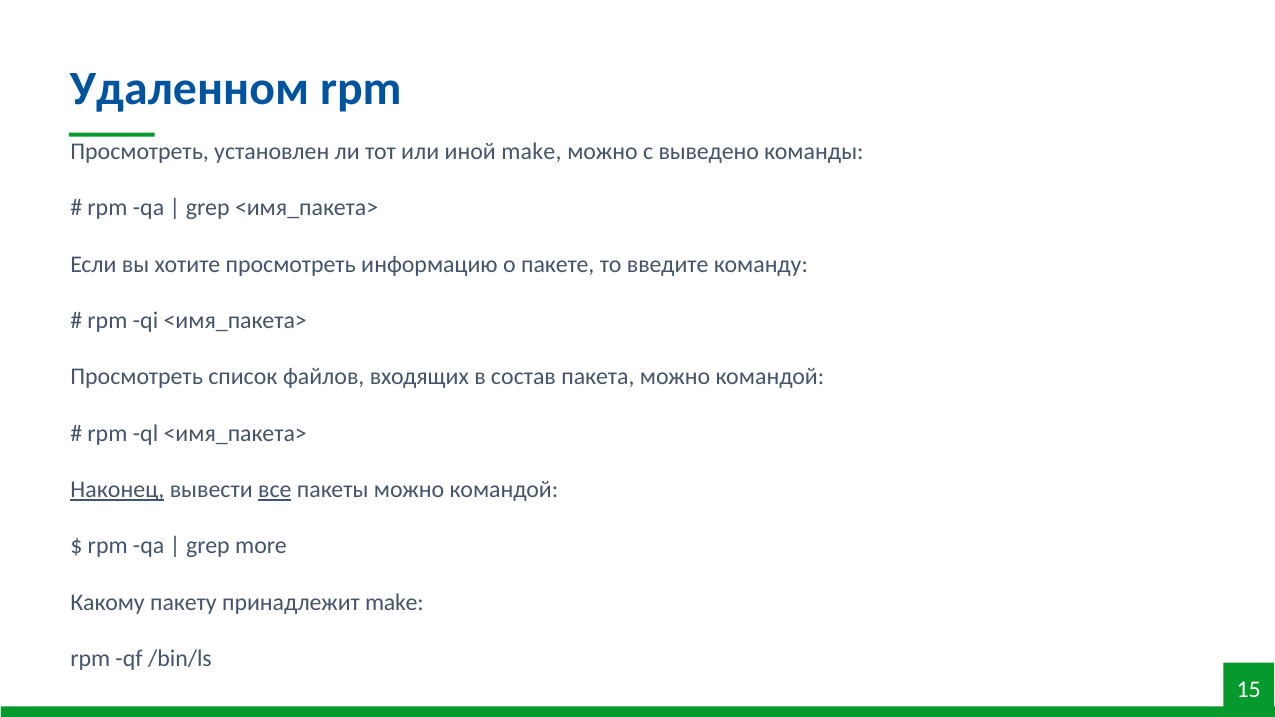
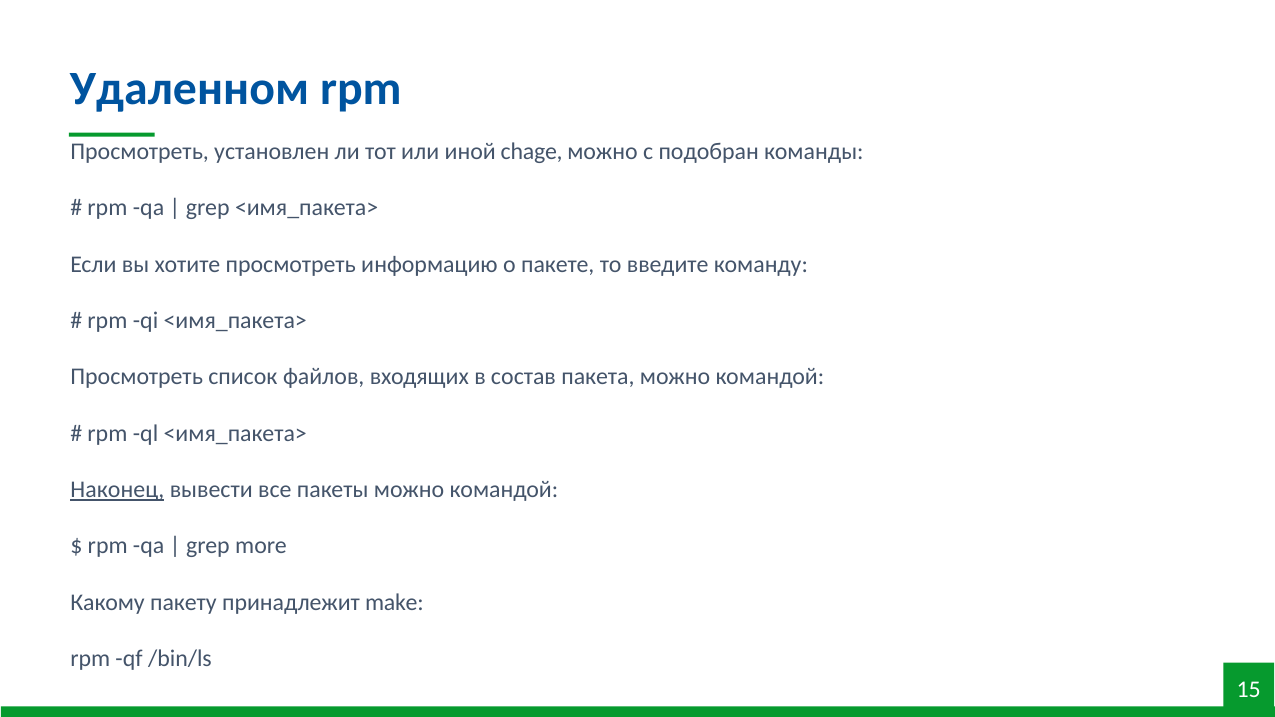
иной make: make -> chage
выведено: выведено -> подобран
все underline: present -> none
